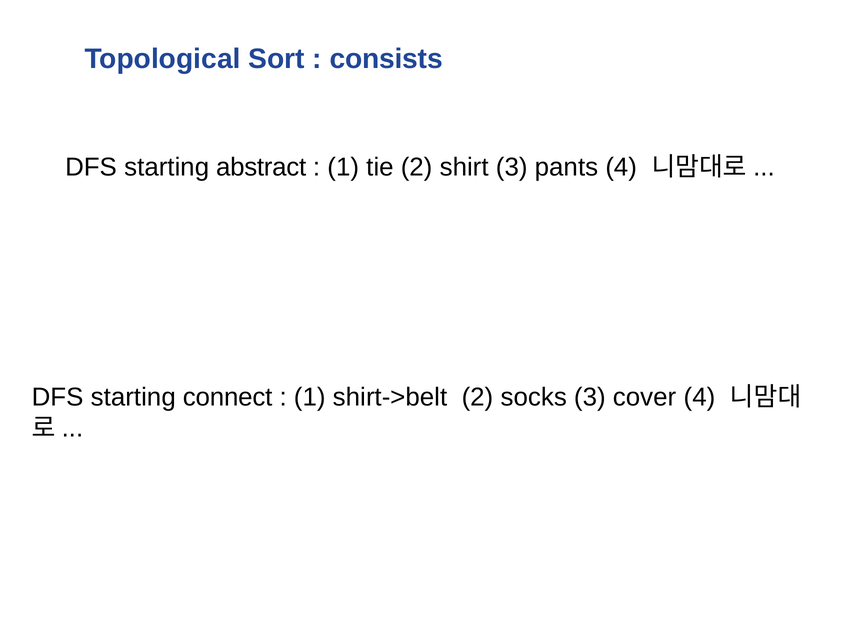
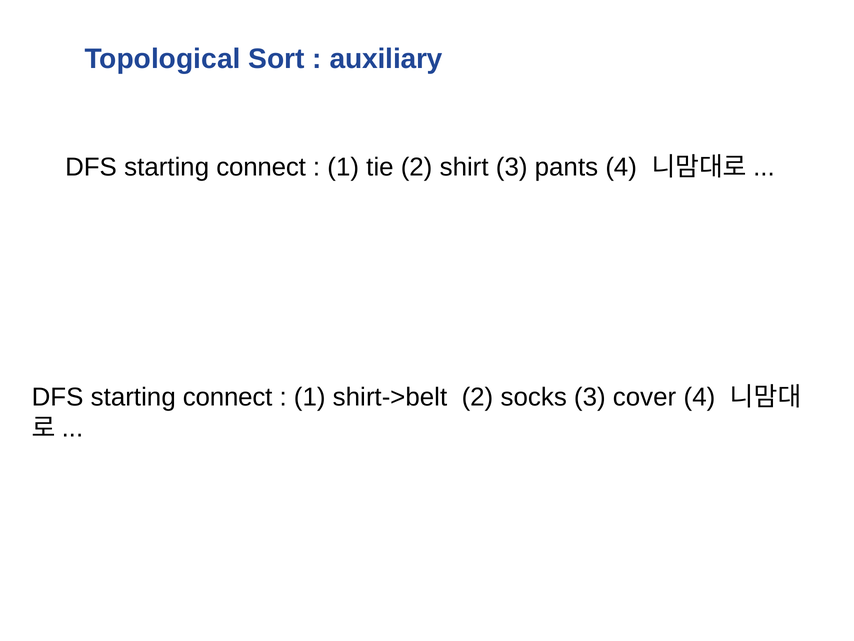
consists: consists -> auxiliary
abstract at (261, 167): abstract -> connect
